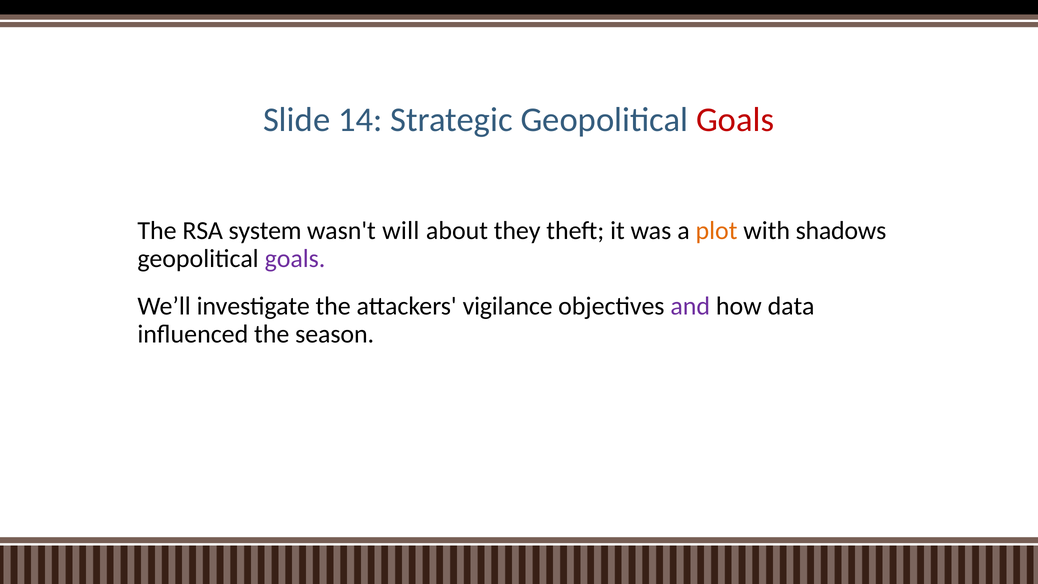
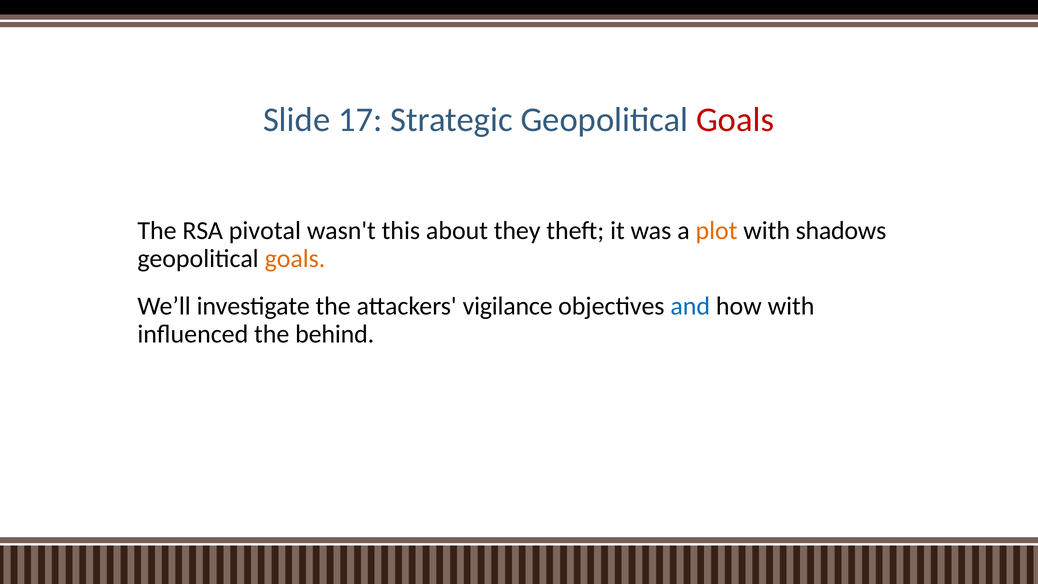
14: 14 -> 17
system: system -> pivotal
will: will -> this
goals at (295, 259) colour: purple -> orange
and colour: purple -> blue
how data: data -> with
season: season -> behind
